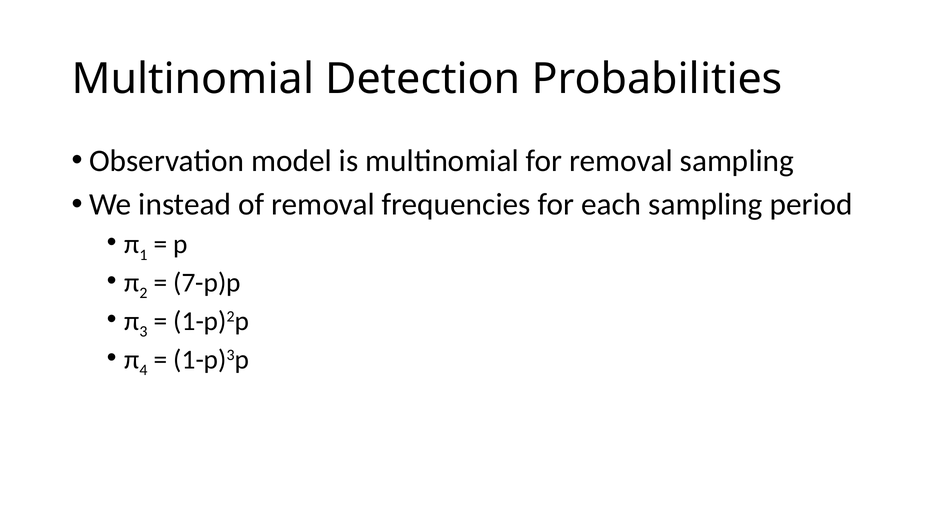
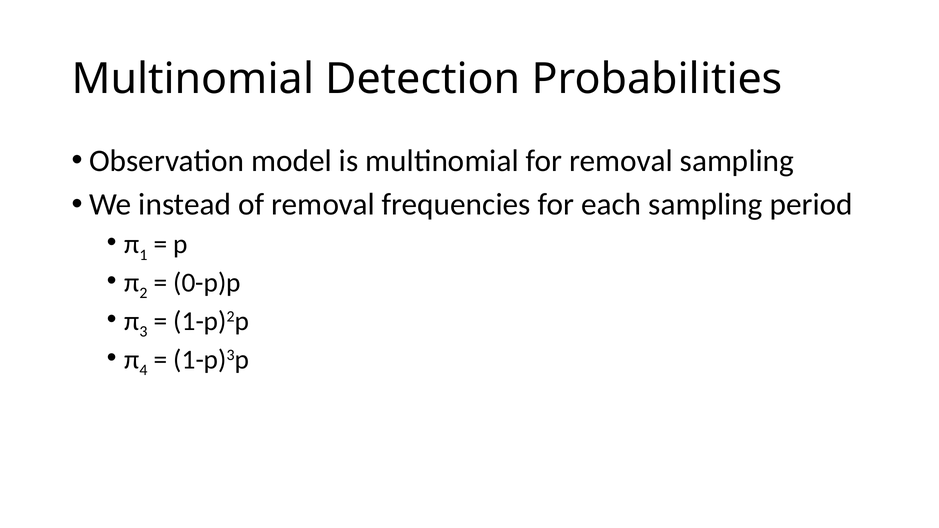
7-p)p: 7-p)p -> 0-p)p
